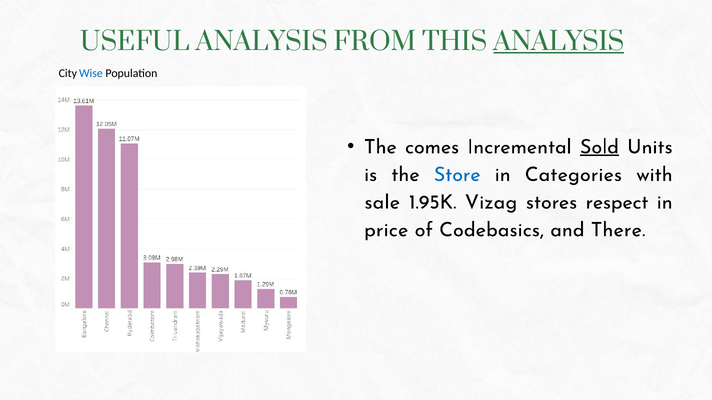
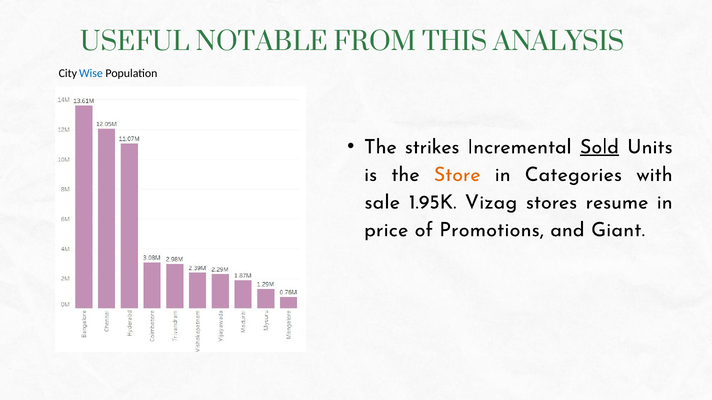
USEFUL ANALYSIS: ANALYSIS -> NOTABLE
ANALYSIS at (559, 42) underline: present -> none
comes: comes -> strikes
Store colour: blue -> orange
respect: respect -> resume
Codebasics: Codebasics -> Promotions
There: There -> Giant
